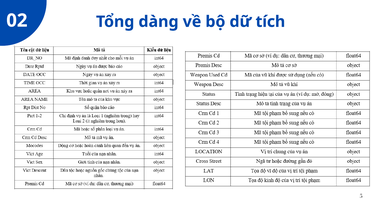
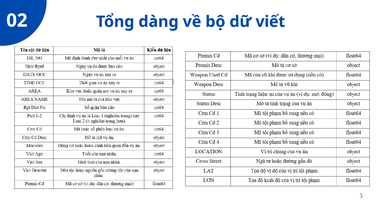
tích: tích -> viết
